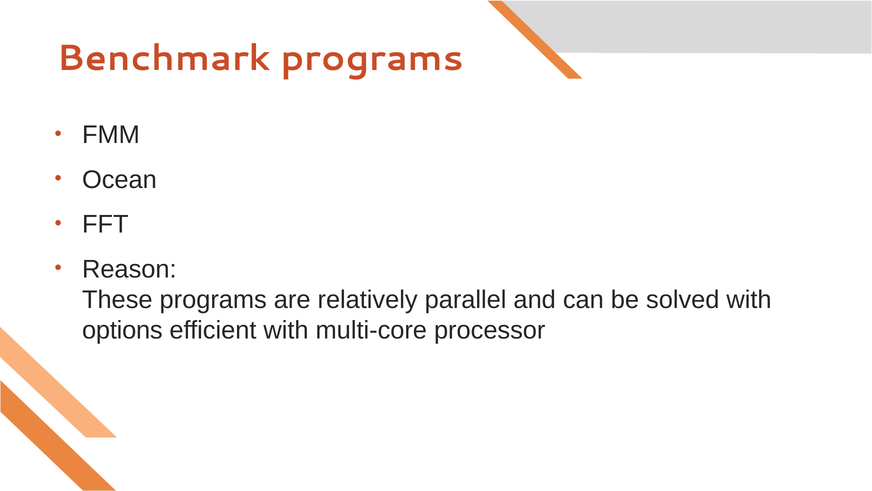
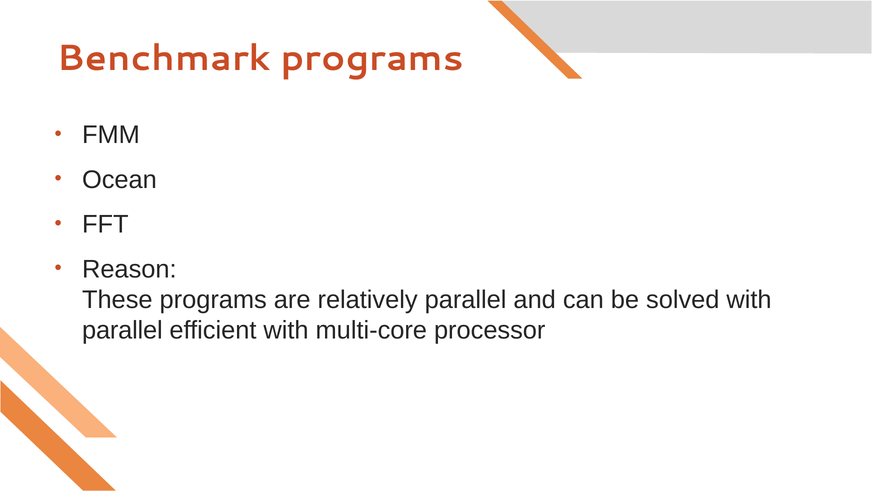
options at (122, 330): options -> parallel
